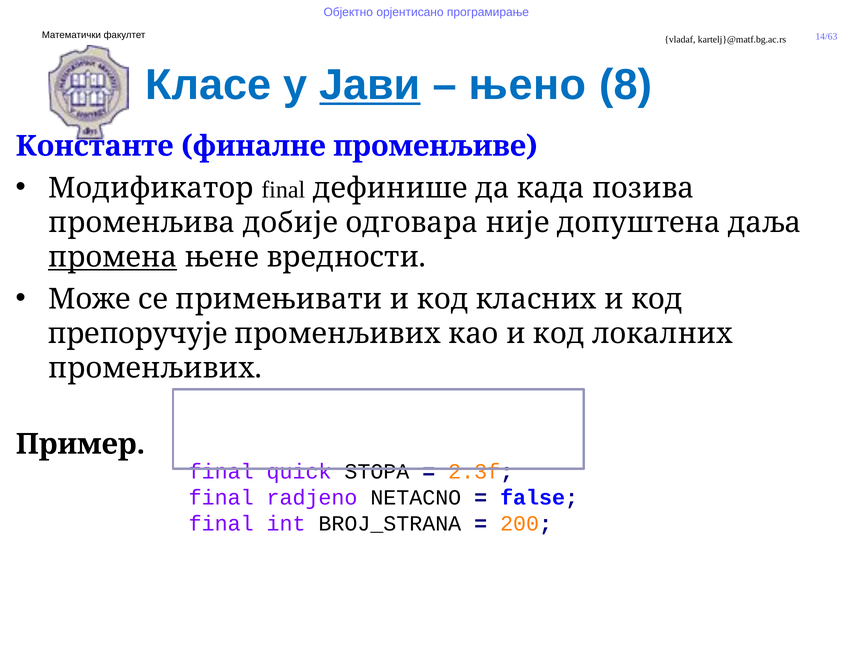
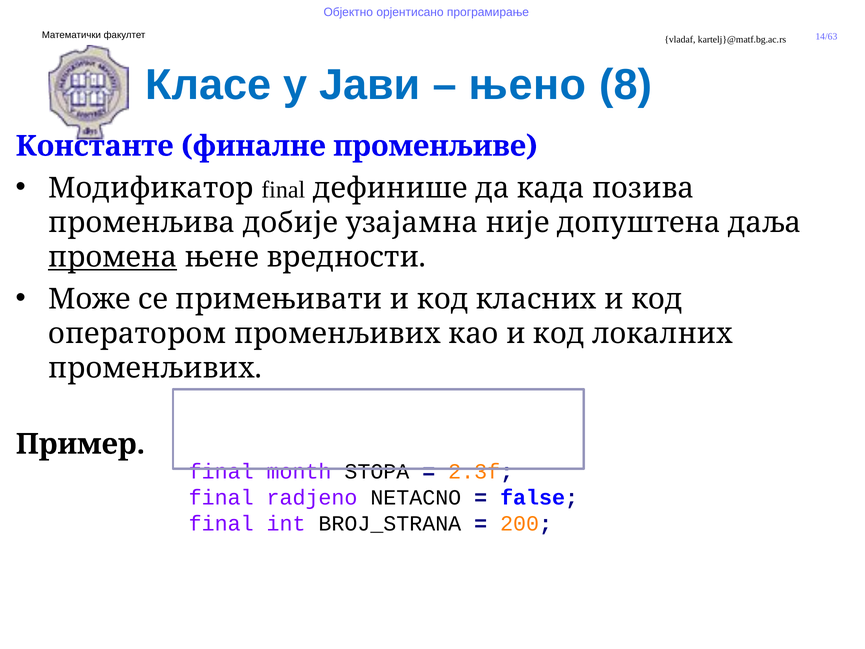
Јави underline: present -> none
одговара: одговара -> узајамна
препоручује: препоручује -> оператором
quick: quick -> month
